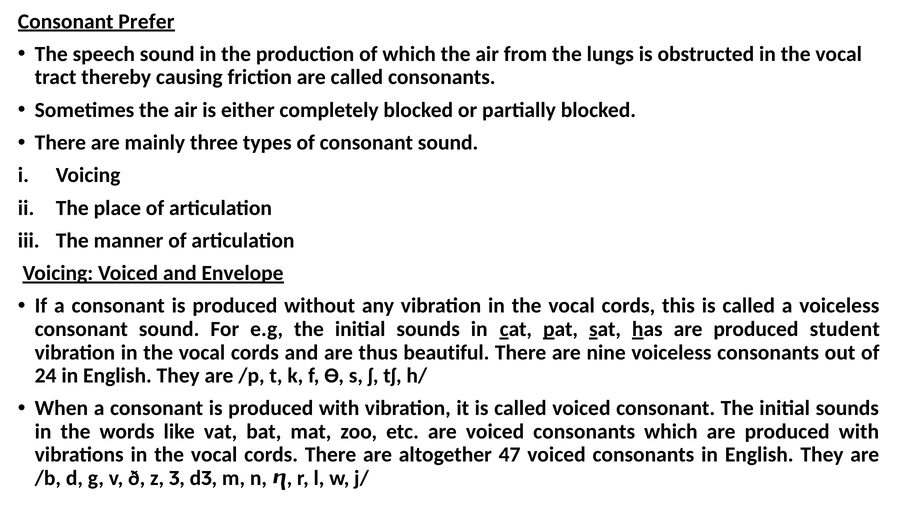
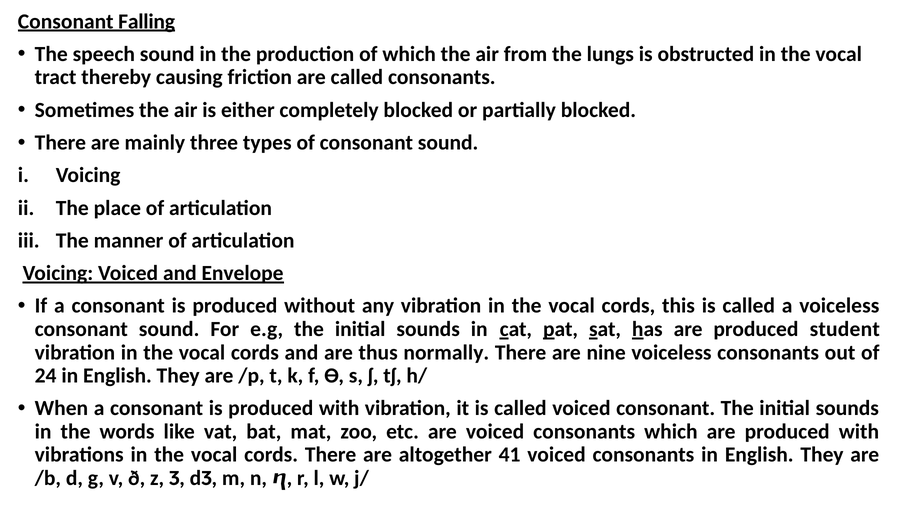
Prefer: Prefer -> Falling
beautiful: beautiful -> normally
47: 47 -> 41
